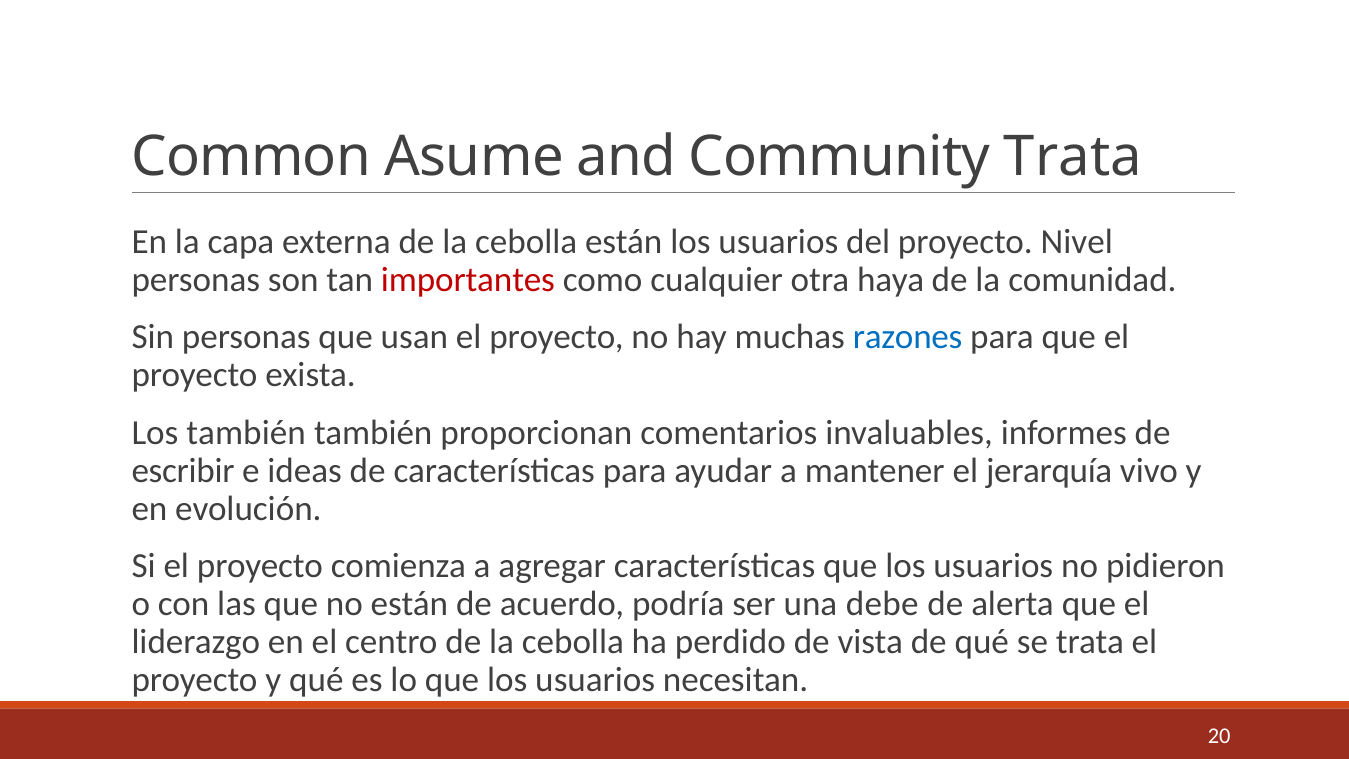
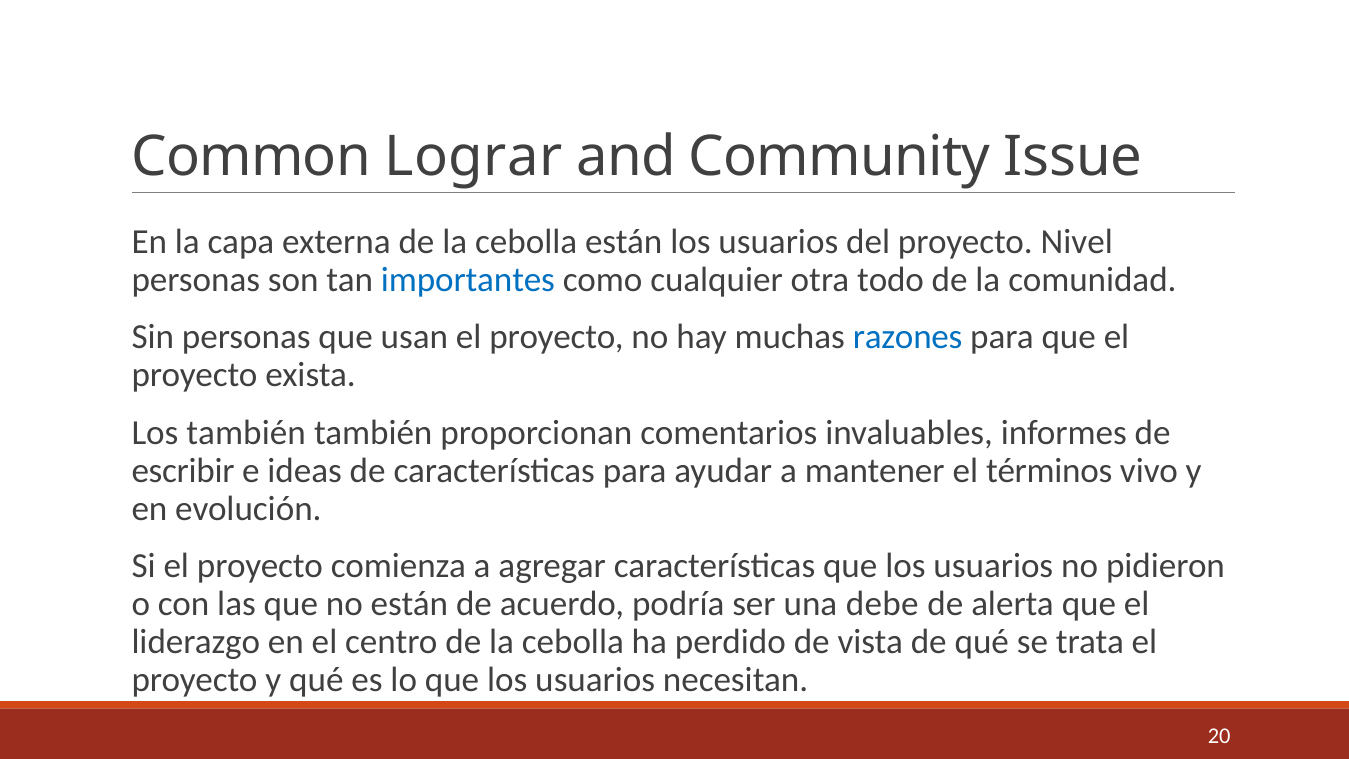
Asume: Asume -> Lograr
Community Trata: Trata -> Issue
importantes colour: red -> blue
haya: haya -> todo
jerarquía: jerarquía -> términos
